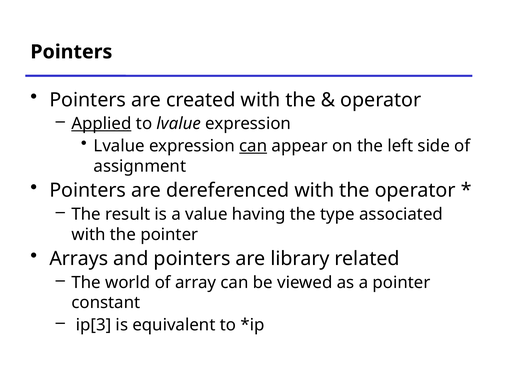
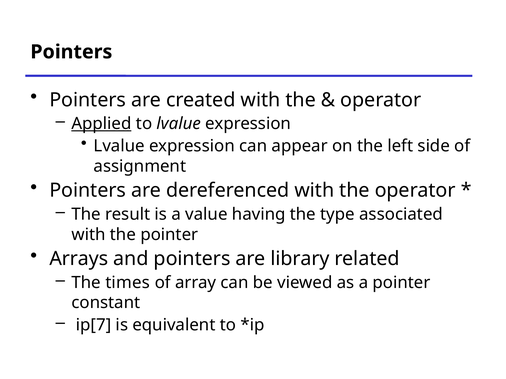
can at (253, 146) underline: present -> none
world: world -> times
ip[3: ip[3 -> ip[7
